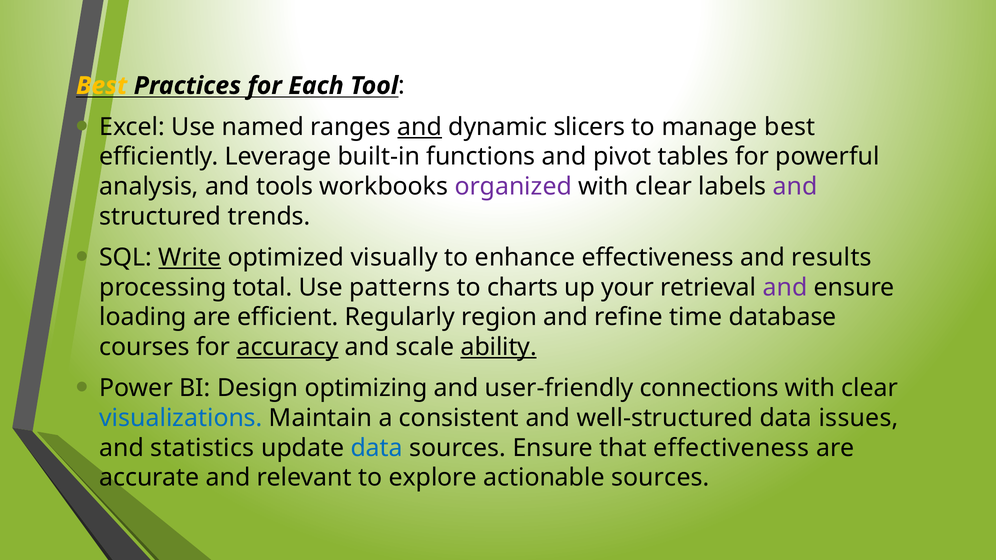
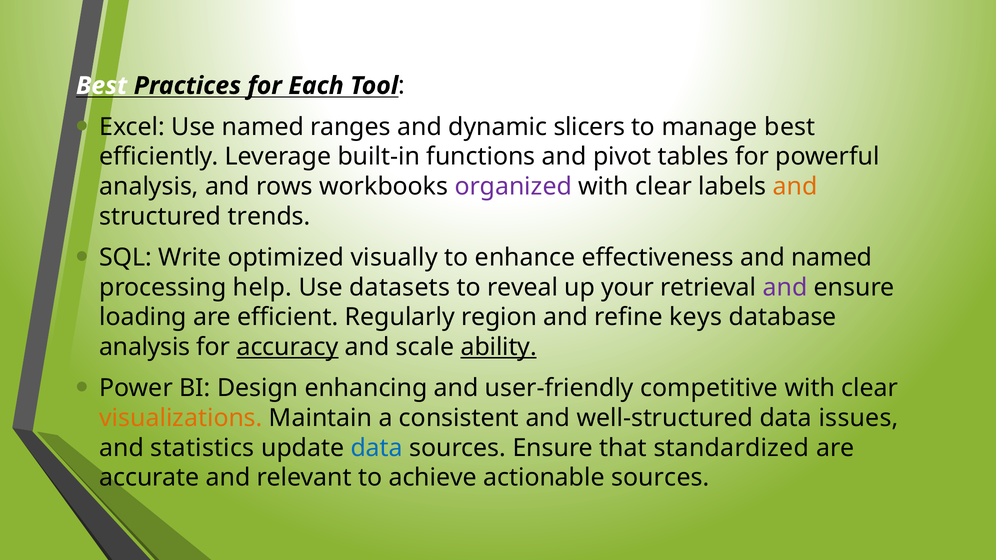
Best at (102, 86) colour: yellow -> white
and at (420, 127) underline: present -> none
tools: tools -> rows
and at (795, 187) colour: purple -> orange
Write underline: present -> none
and results: results -> named
total: total -> help
patterns: patterns -> datasets
charts: charts -> reveal
time: time -> keys
courses at (145, 347): courses -> analysis
optimizing: optimizing -> enhancing
connections: connections -> competitive
visualizations colour: blue -> orange
that effectiveness: effectiveness -> standardized
explore: explore -> achieve
